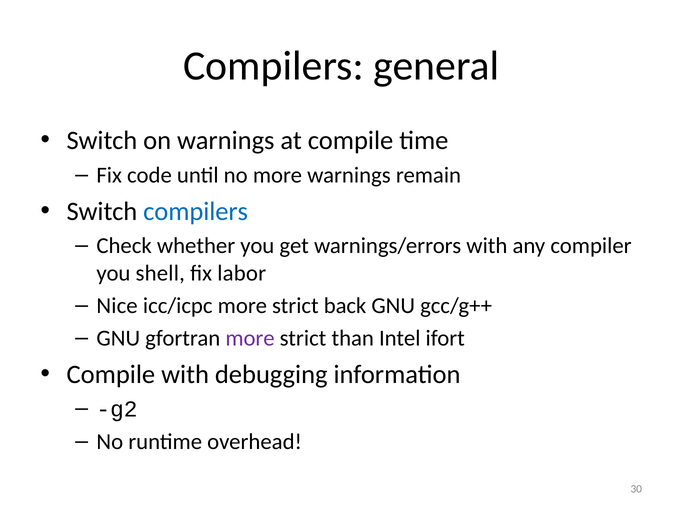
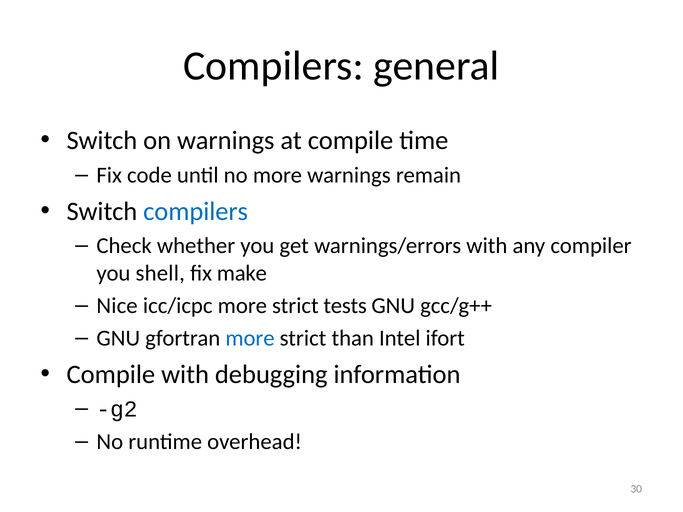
labor: labor -> make
back: back -> tests
more at (250, 339) colour: purple -> blue
